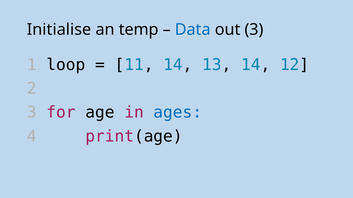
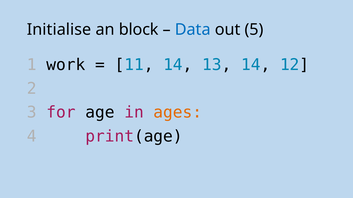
temp: temp -> block
out 3: 3 -> 5
loop: loop -> work
ages colour: blue -> orange
